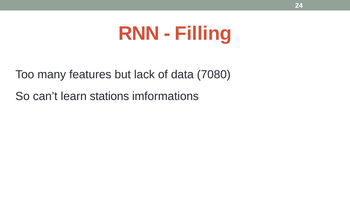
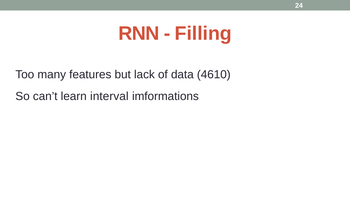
7080: 7080 -> 4610
stations: stations -> interval
